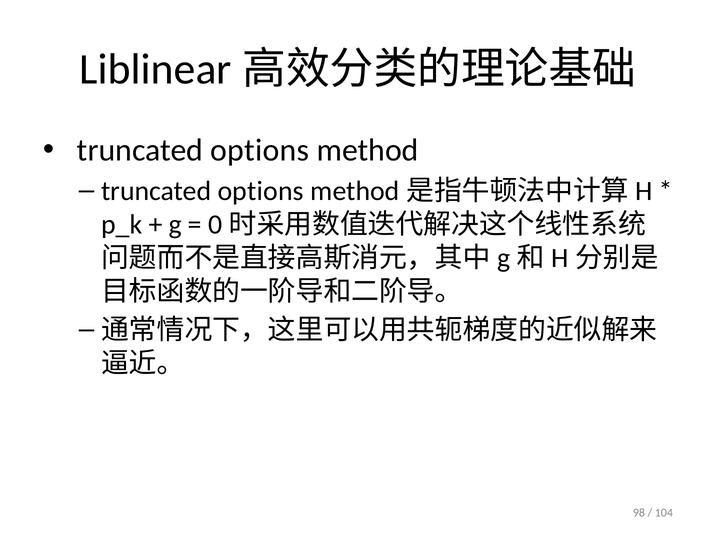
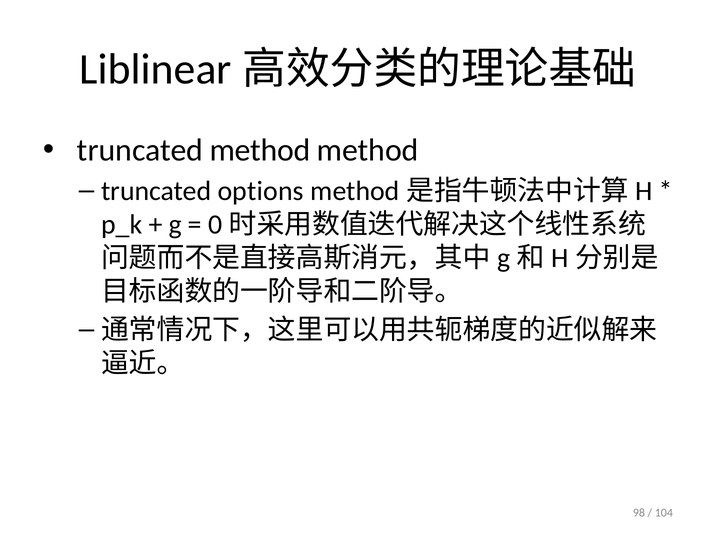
options at (260, 150): options -> method
